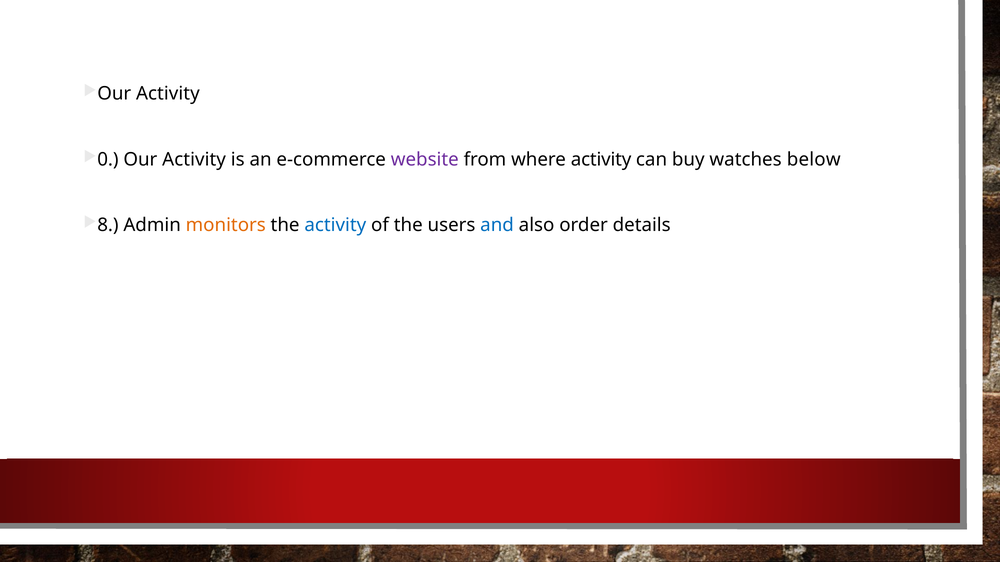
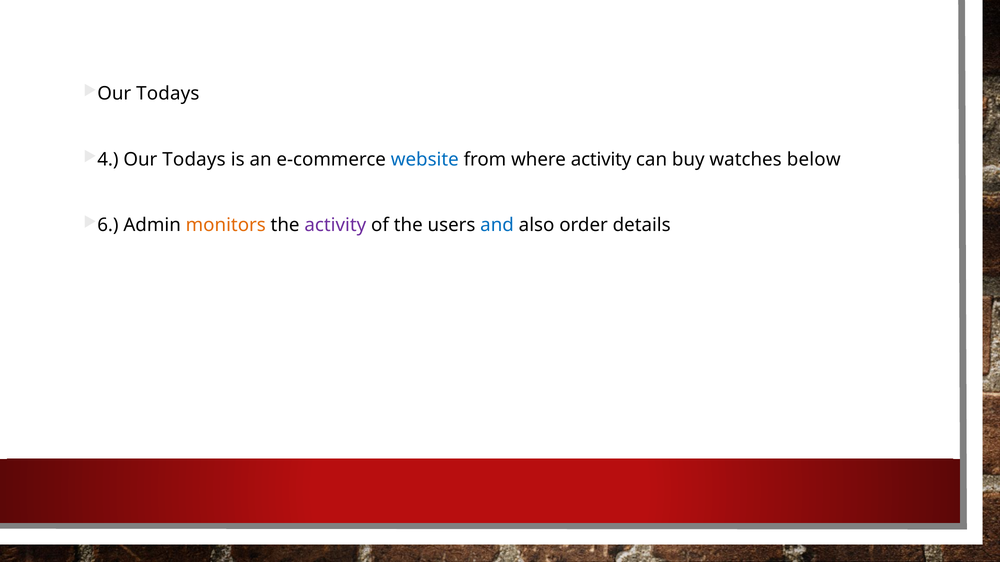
Activity at (168, 94): Activity -> Todays
0: 0 -> 4
Activity at (194, 160): Activity -> Todays
website colour: purple -> blue
8: 8 -> 6
activity at (335, 225) colour: blue -> purple
